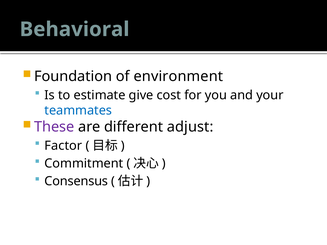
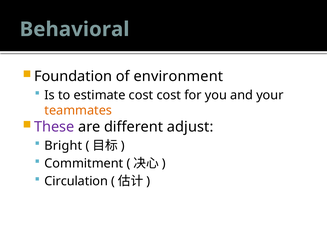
estimate give: give -> cost
teammates colour: blue -> orange
Factor: Factor -> Bright
Consensus: Consensus -> Circulation
